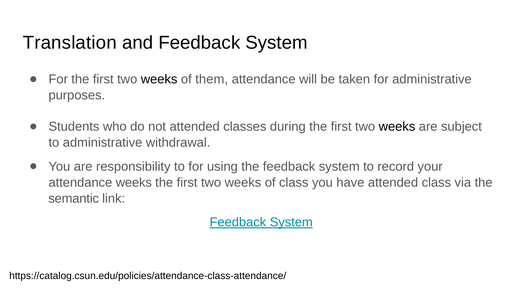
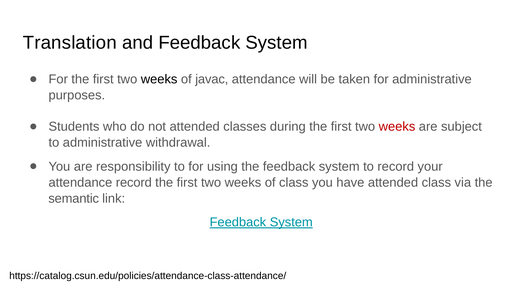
them: them -> javac
weeks at (397, 127) colour: black -> red
attendance weeks: weeks -> record
